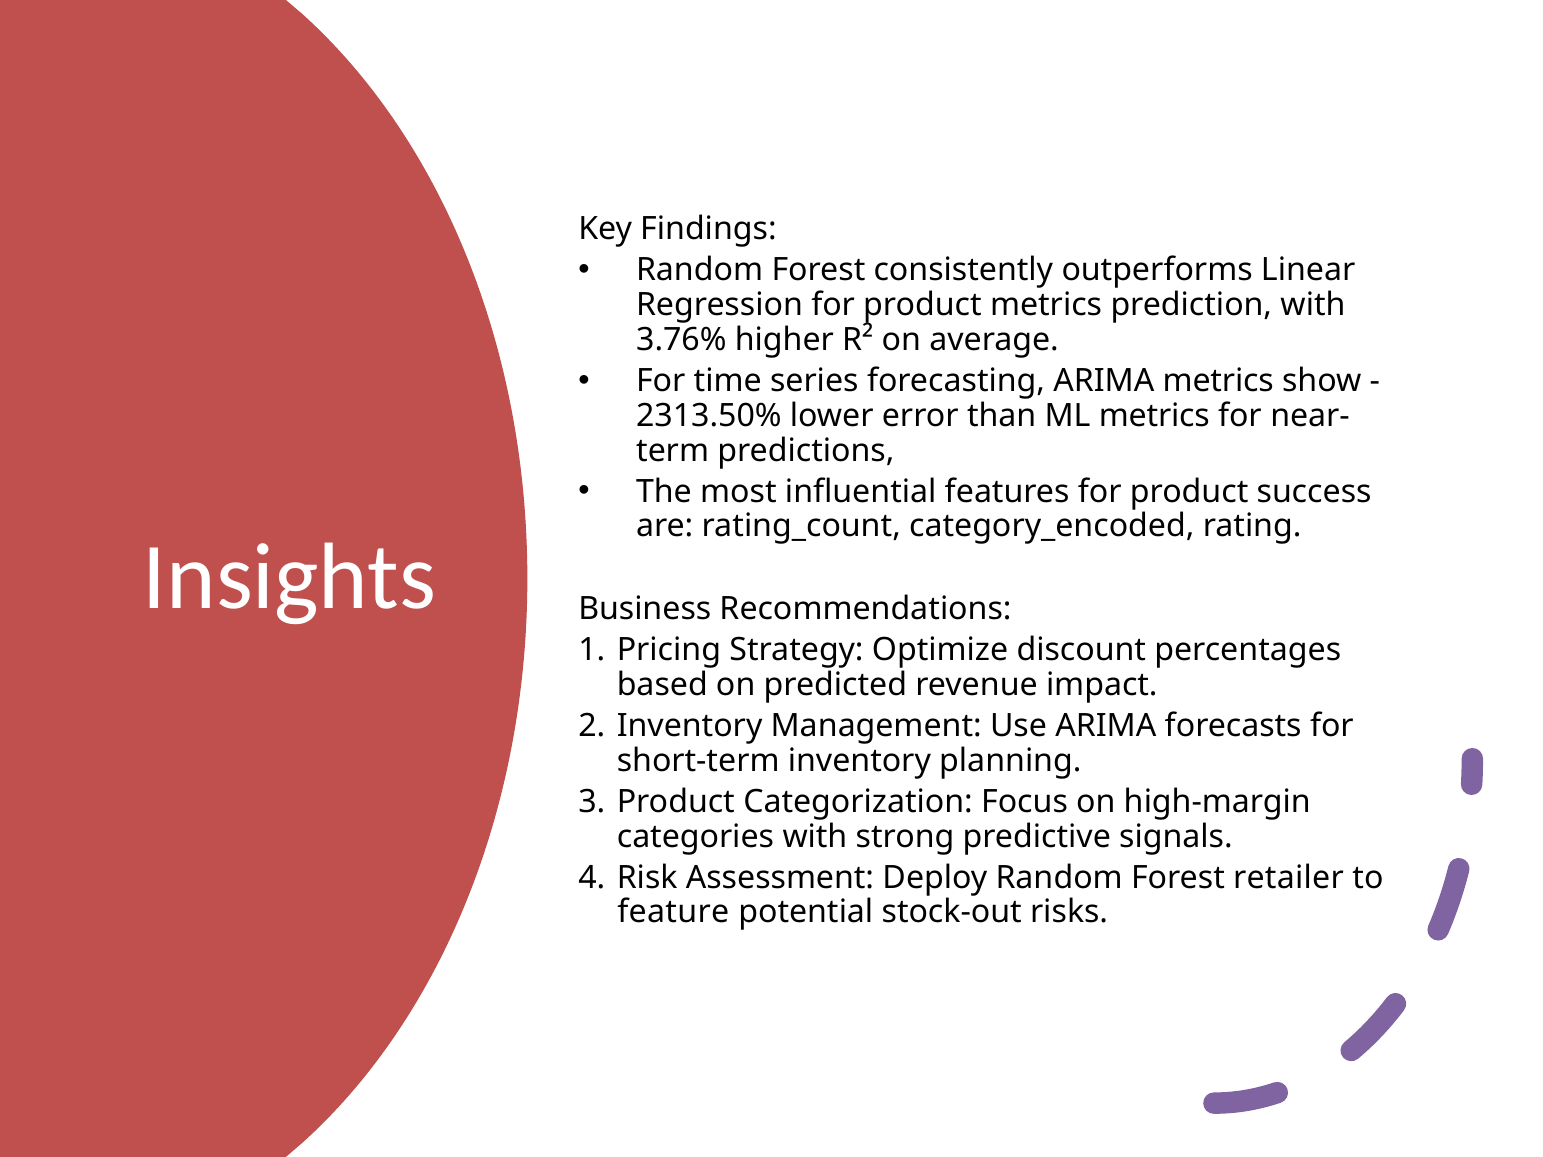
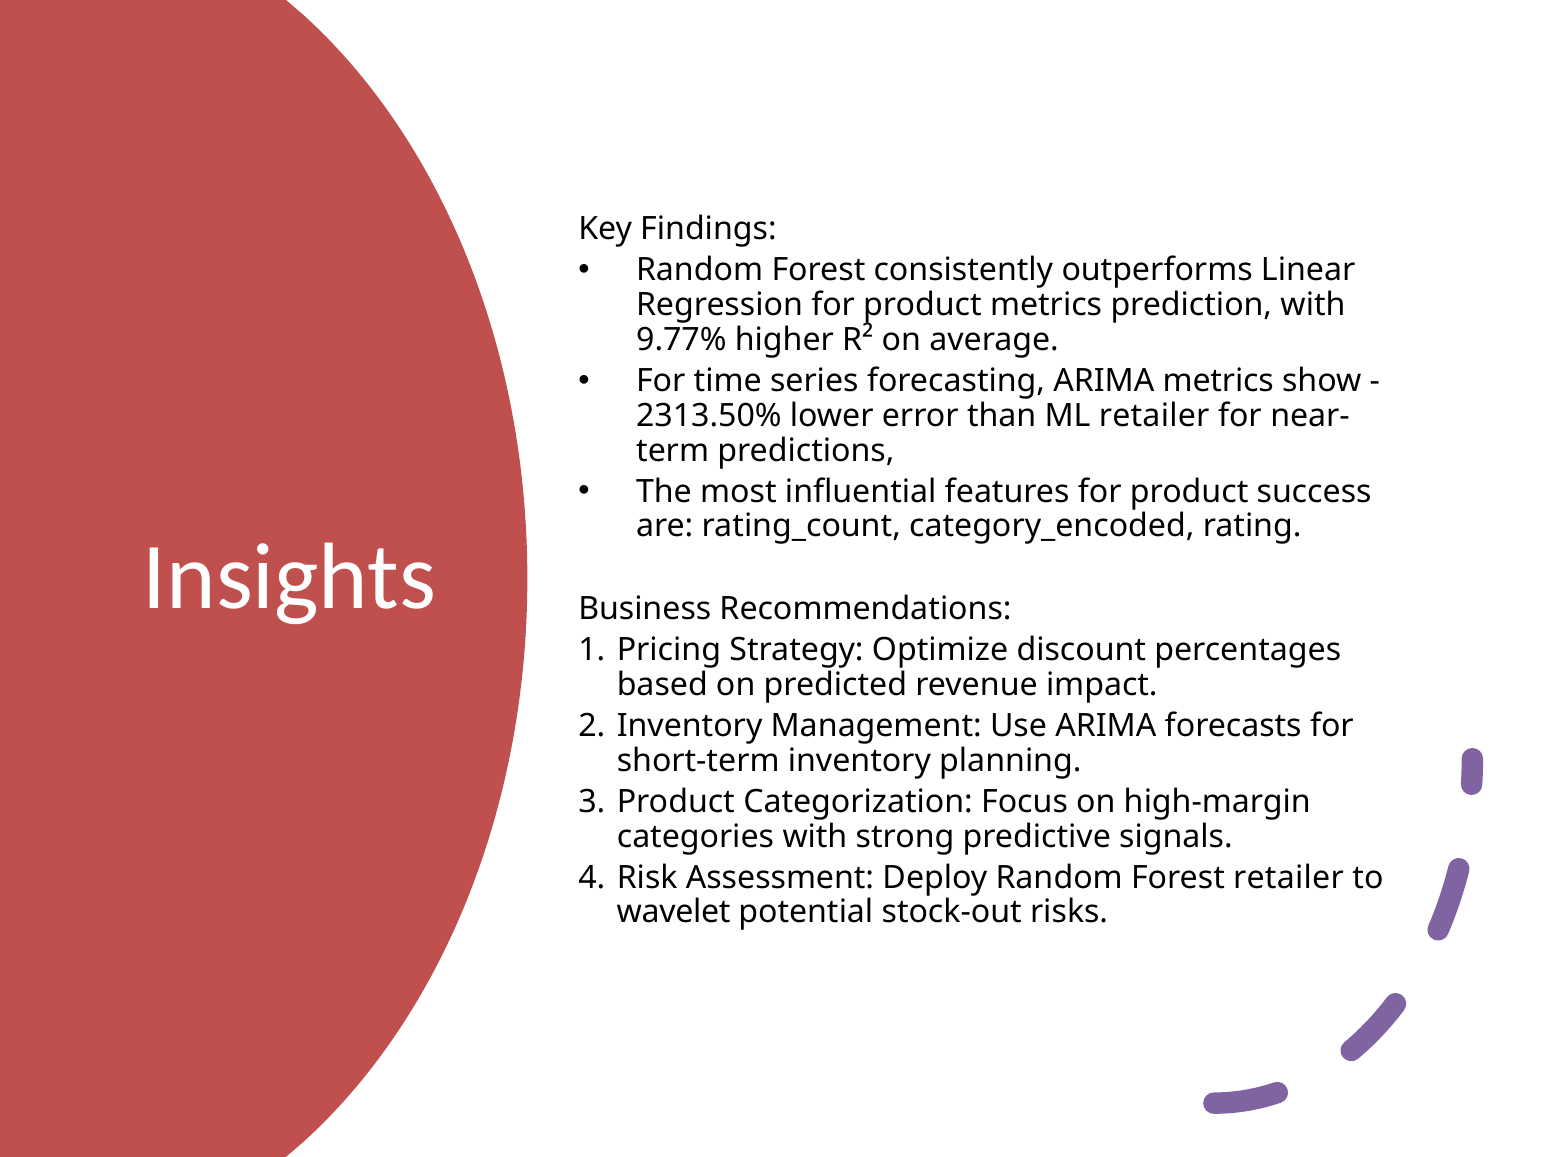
3.76%: 3.76% -> 9.77%
ML metrics: metrics -> retailer
feature: feature -> wavelet
